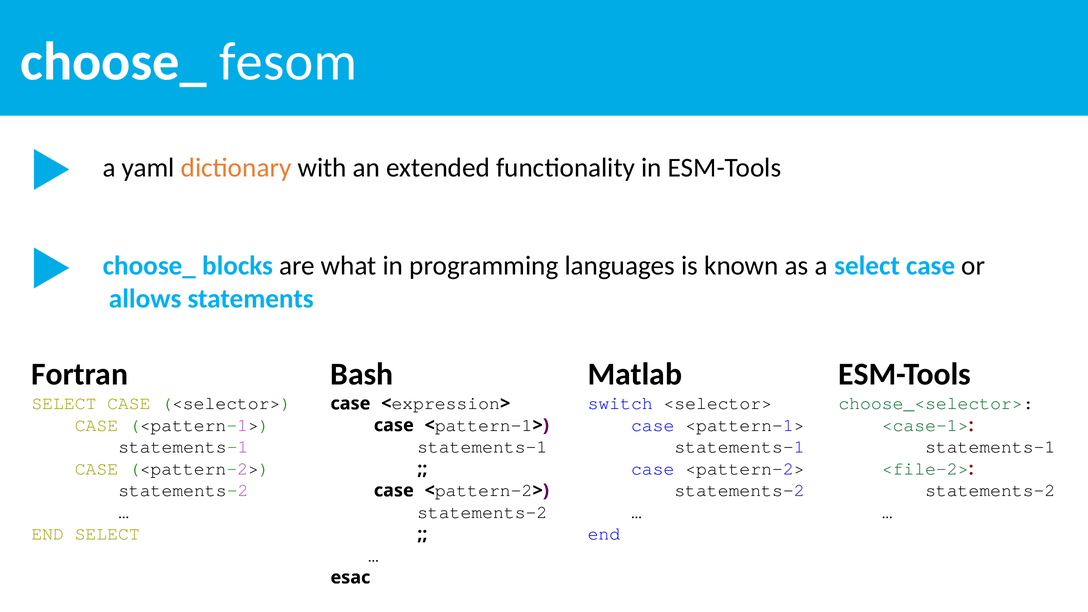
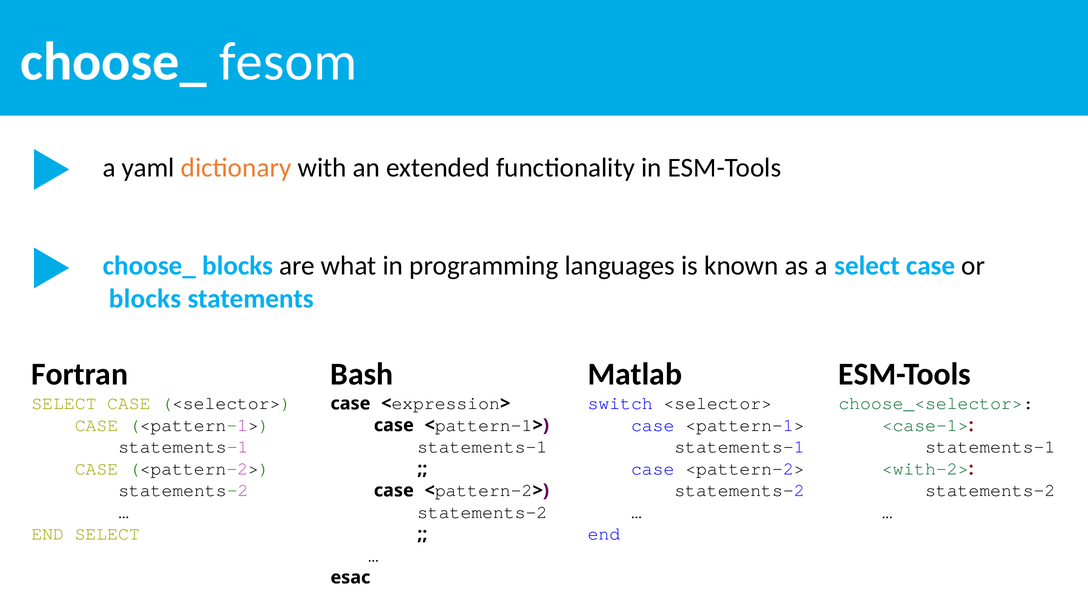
allows at (145, 299): allows -> blocks
<file-2>: <file-2> -> <with-2>
